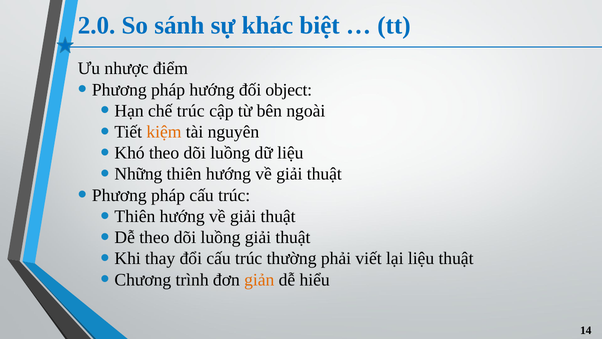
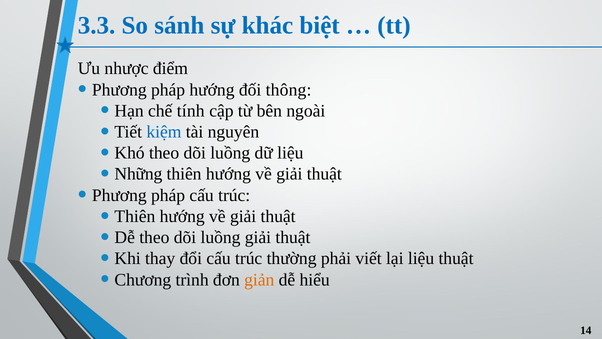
2.0: 2.0 -> 3.3
object: object -> thông
chế trúc: trúc -> tính
kiệm colour: orange -> blue
